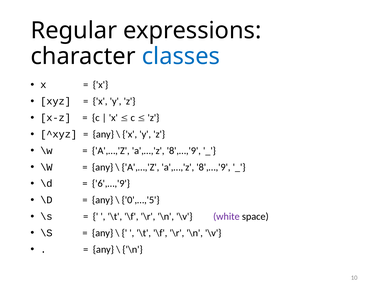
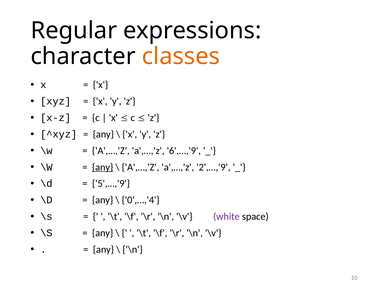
classes colour: blue -> orange
8',…,'9 at (184, 151): 8',…,'9 -> 6',…,'9
any at (103, 167) underline: none -> present
8',…,'9 at (213, 167): 8',…,'9 -> 2',…,'9
6',…,'9: 6',…,'9 -> 5',…,'9
0',…,'5: 0',…,'5 -> 0',…,'4
